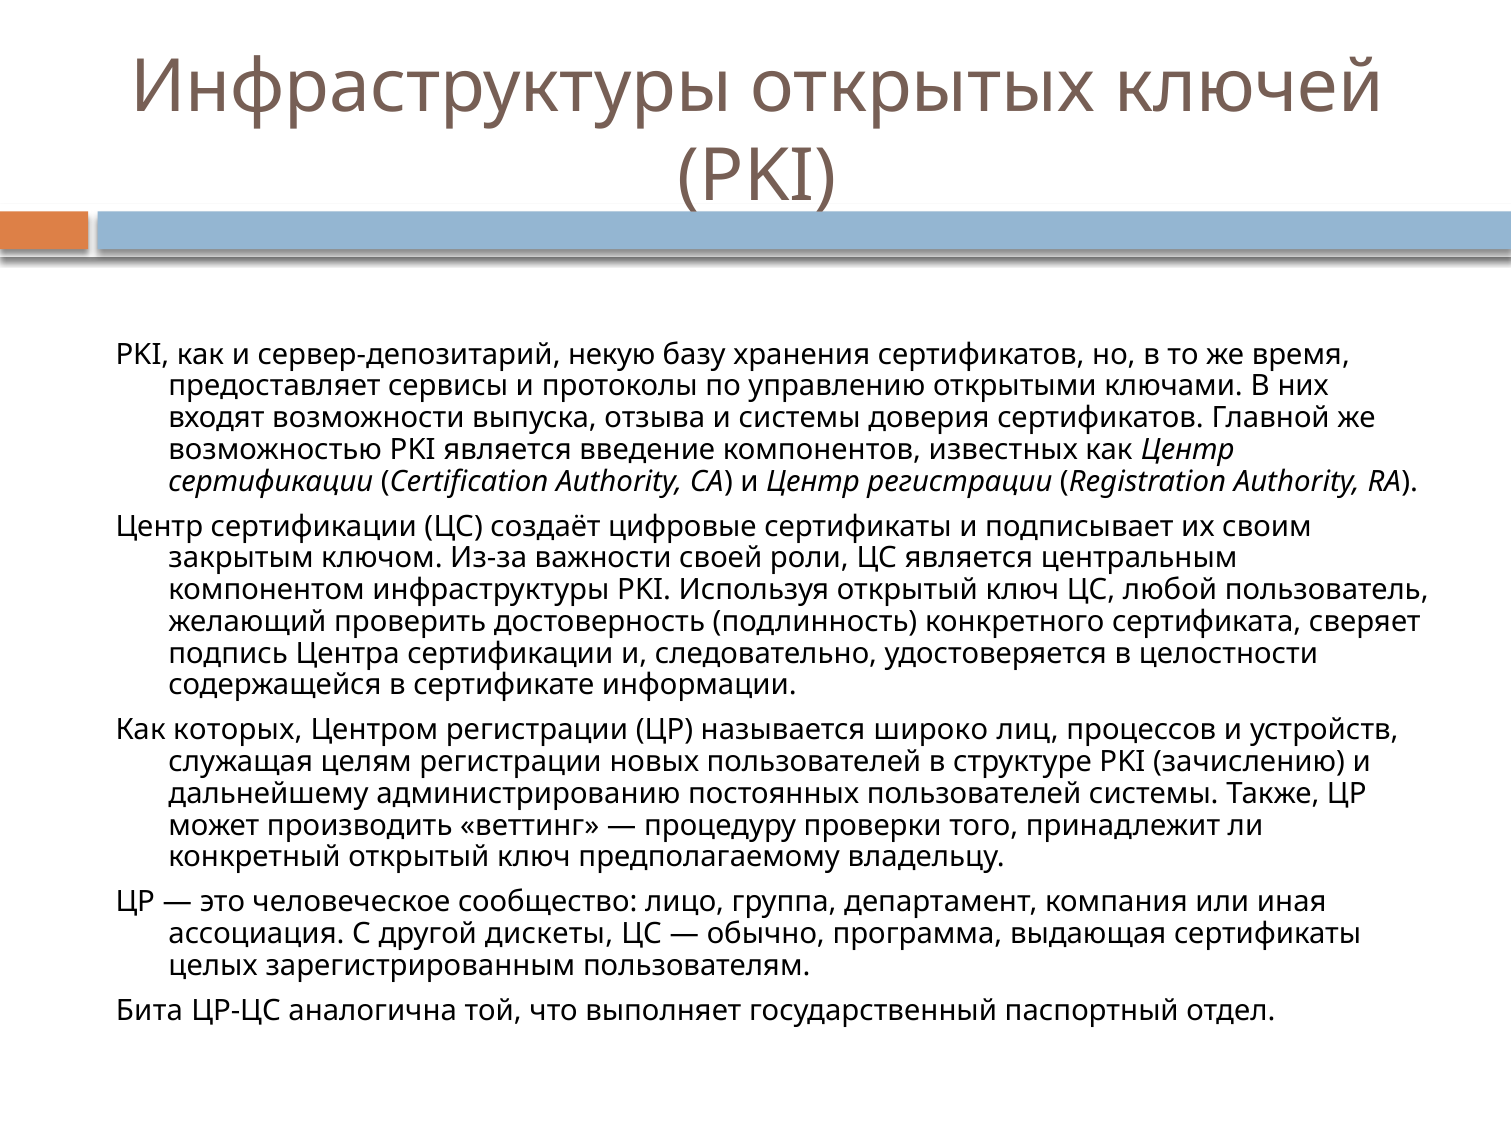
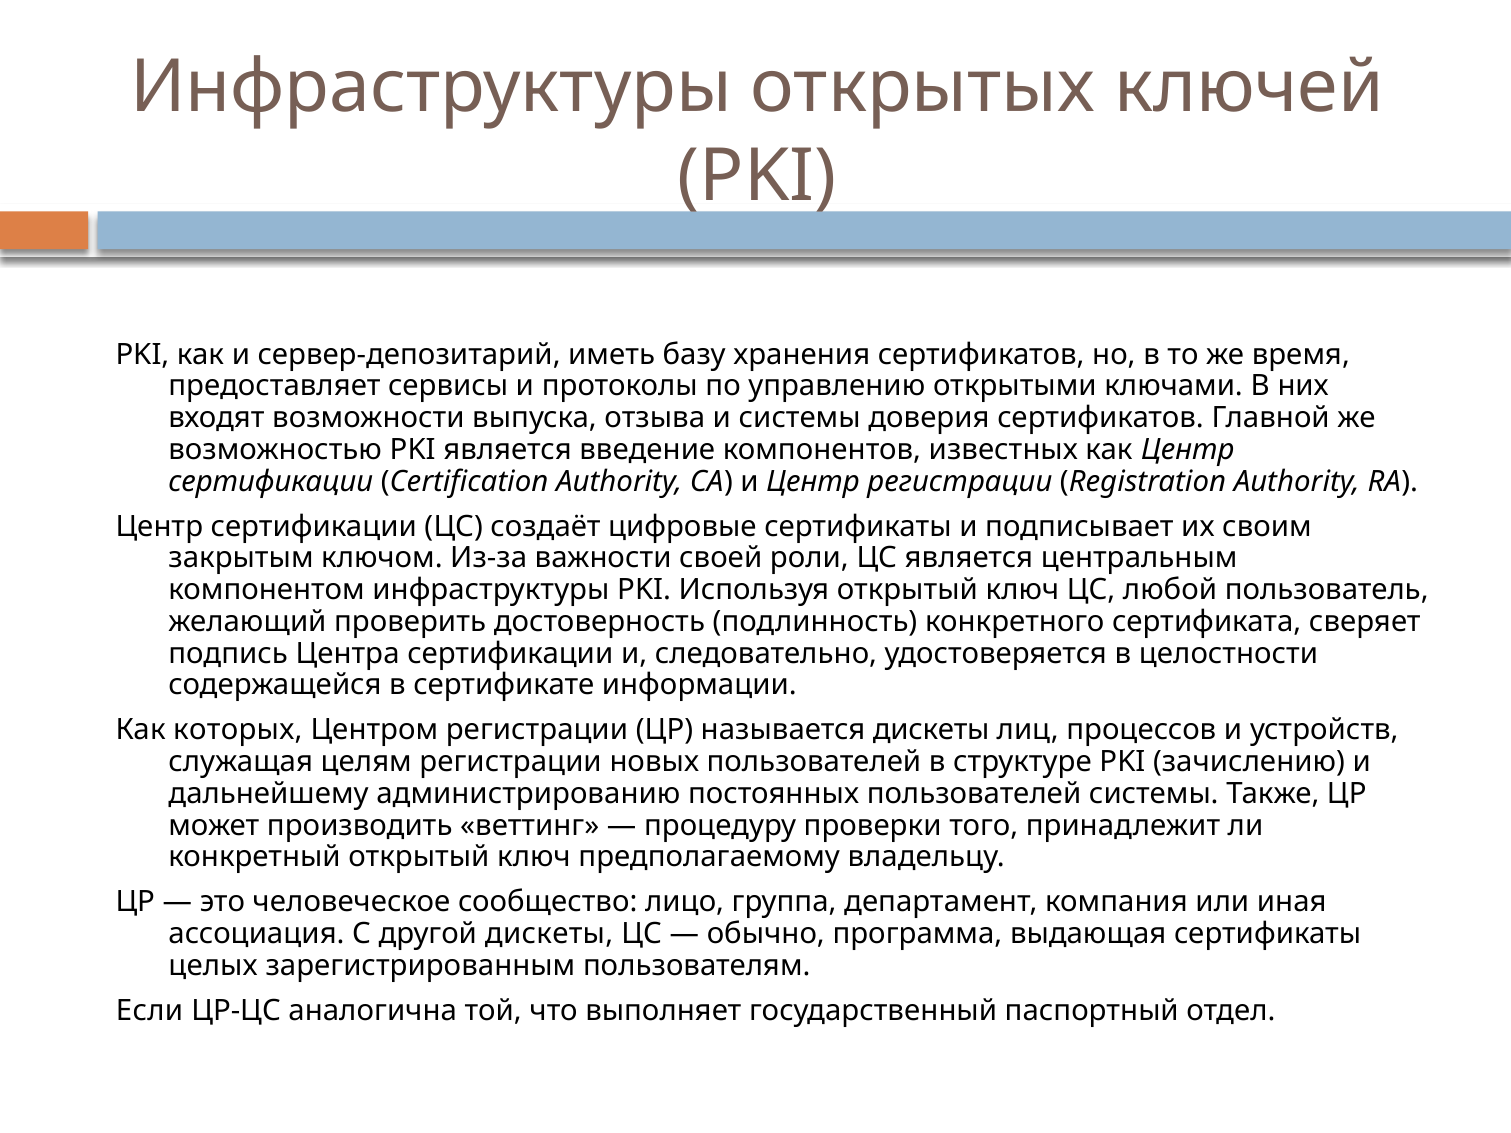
некую: некую -> иметь
называется широко: широко -> дискеты
Бита: Бита -> Если
